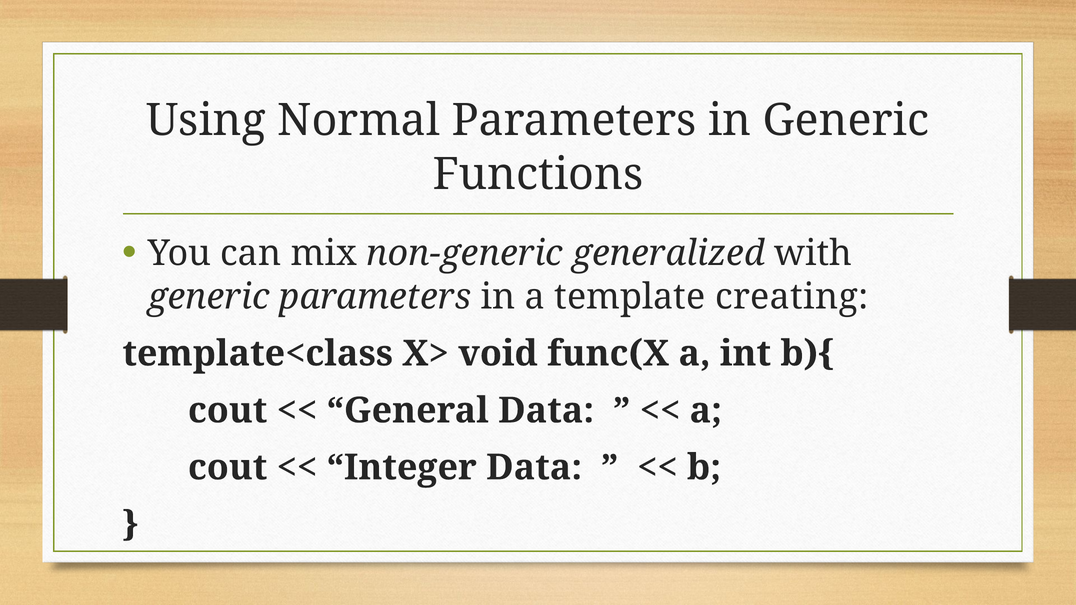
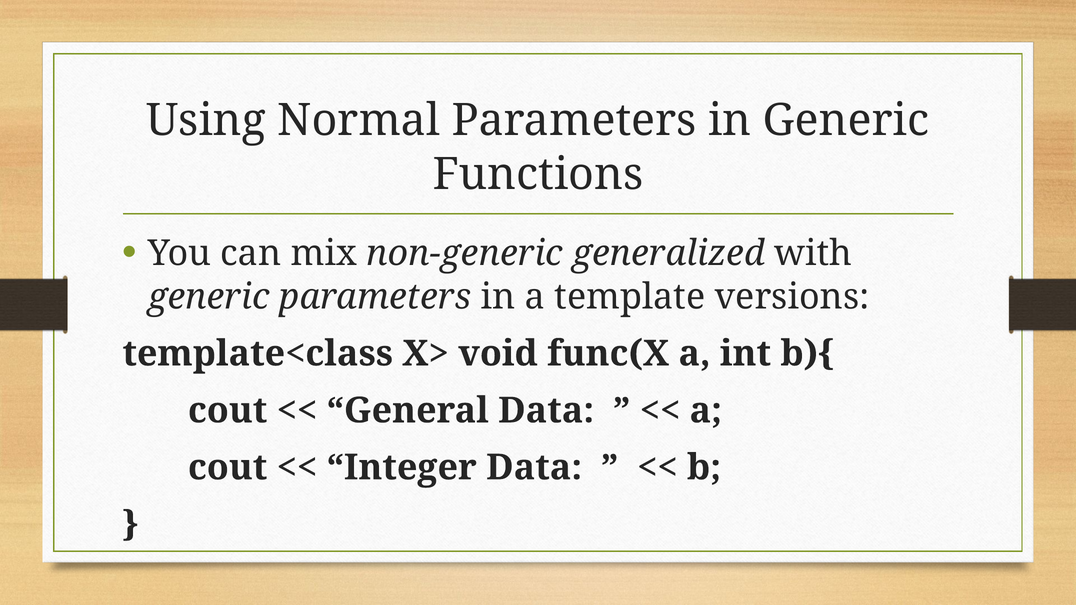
creating: creating -> versions
